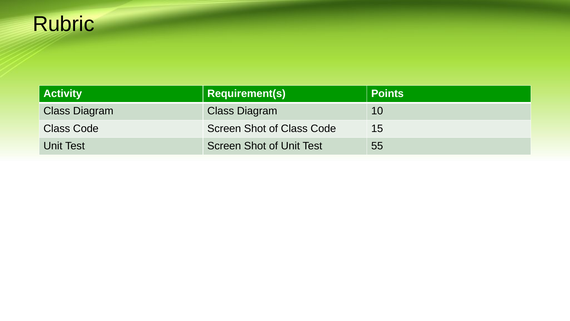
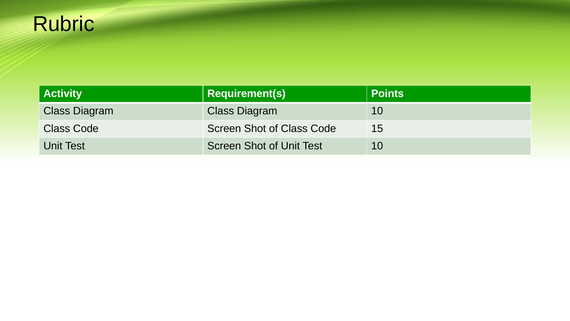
Test 55: 55 -> 10
